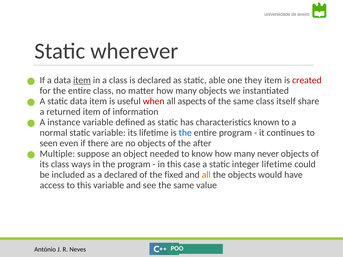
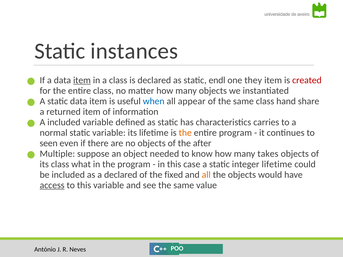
wherever: wherever -> instances
able: able -> endl
when colour: red -> blue
aspects: aspects -> appear
itself: itself -> hand
A instance: instance -> included
known: known -> carries
the at (185, 133) colour: blue -> orange
never: never -> takes
ways: ways -> what
access underline: none -> present
